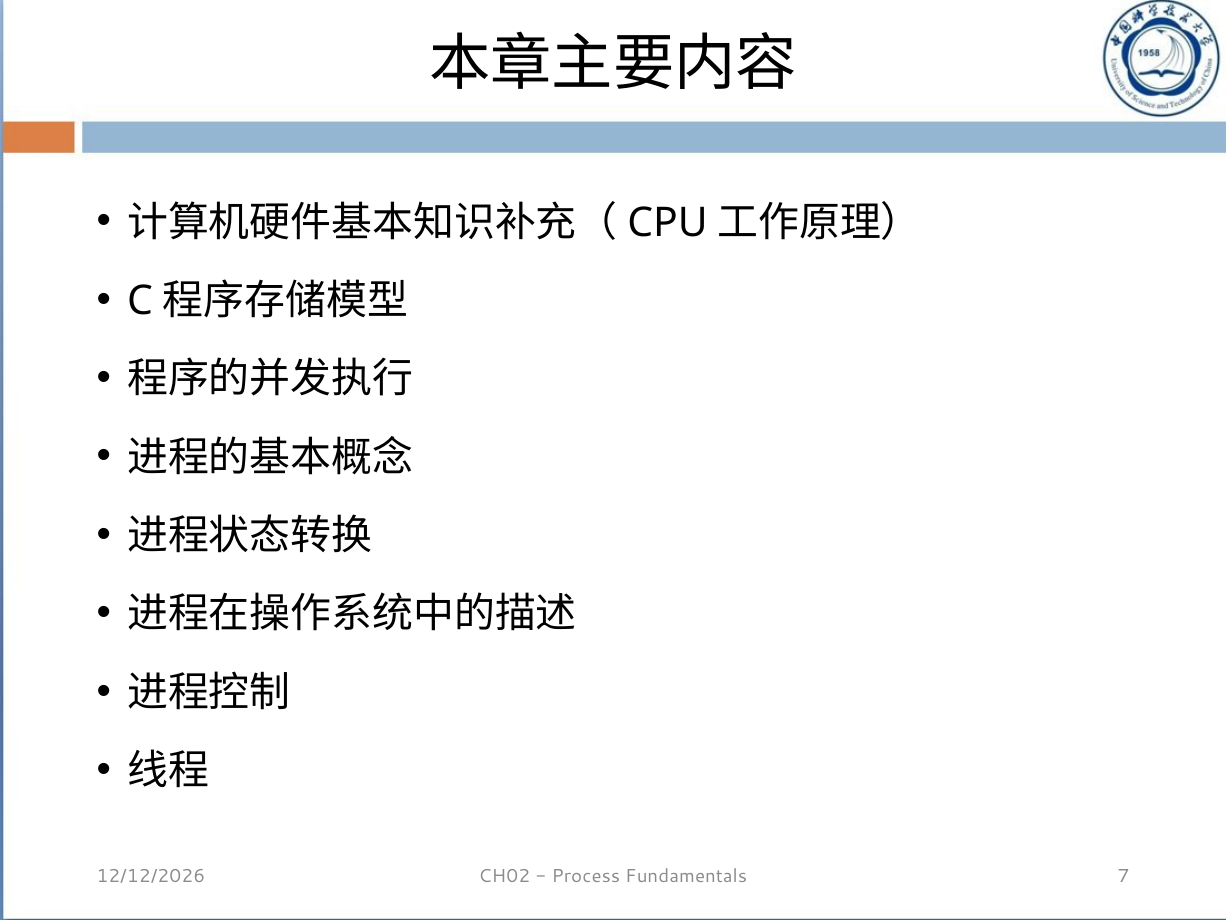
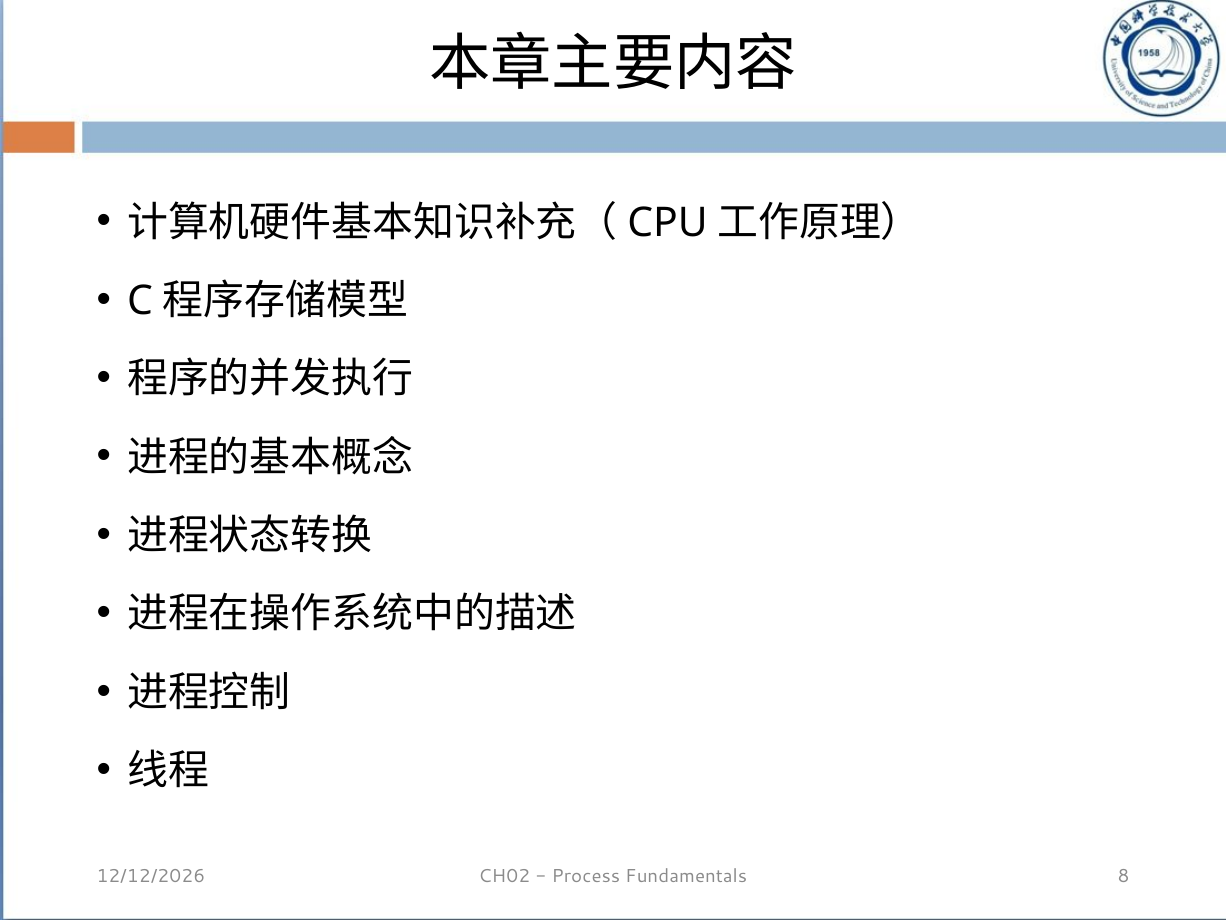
7: 7 -> 8
